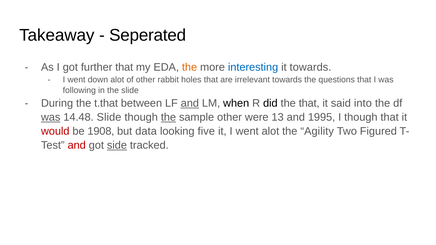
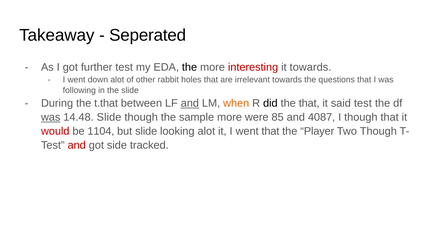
further that: that -> test
the at (190, 67) colour: orange -> black
interesting colour: blue -> red
when colour: black -> orange
said into: into -> test
the at (168, 117) underline: present -> none
sample other: other -> more
13: 13 -> 85
1995: 1995 -> 4087
1908: 1908 -> 1104
but data: data -> slide
looking five: five -> alot
went alot: alot -> that
Agility: Agility -> Player
Two Figured: Figured -> Though
side underline: present -> none
